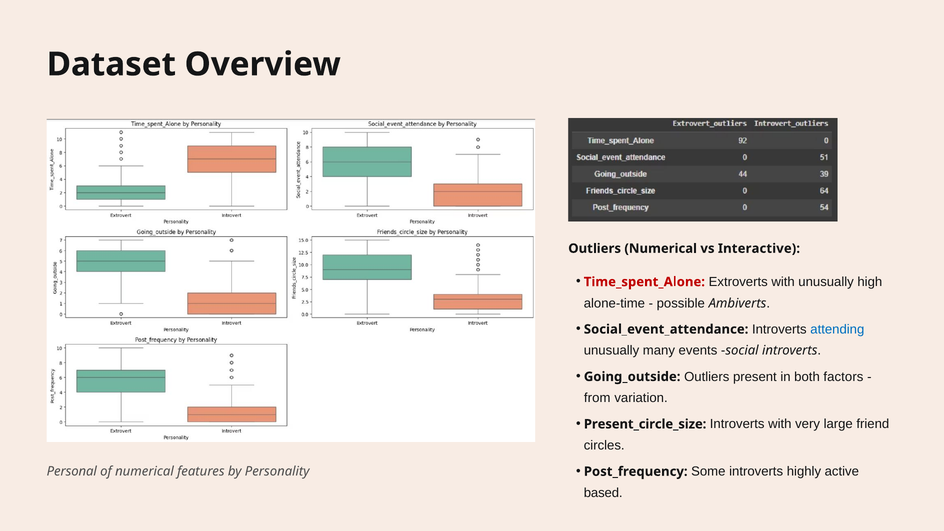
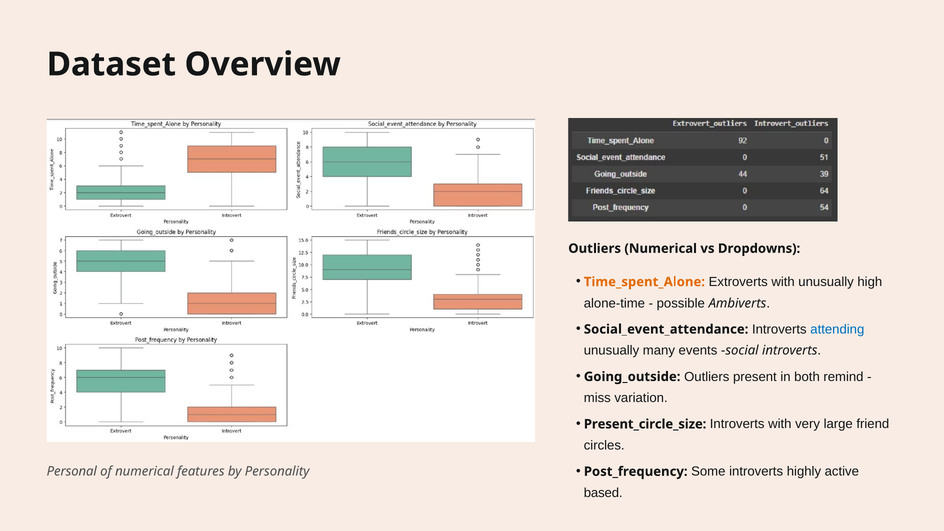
Interactive: Interactive -> Dropdowns
Time_spent_Alone colour: red -> orange
factors: factors -> remind
from: from -> miss
